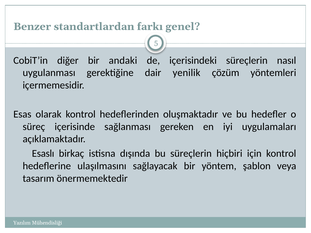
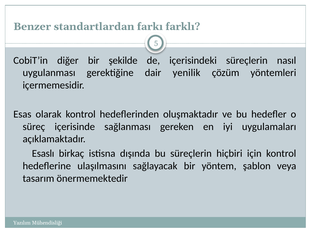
genel: genel -> farklı
andaki: andaki -> şekilde
